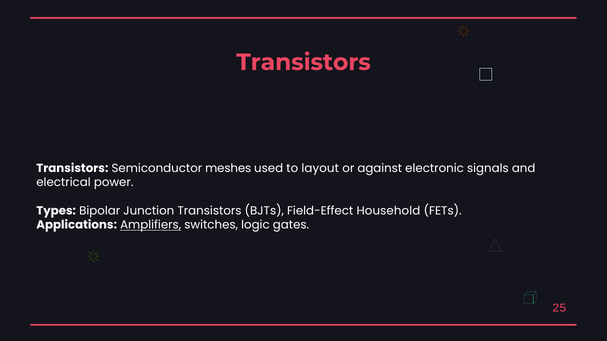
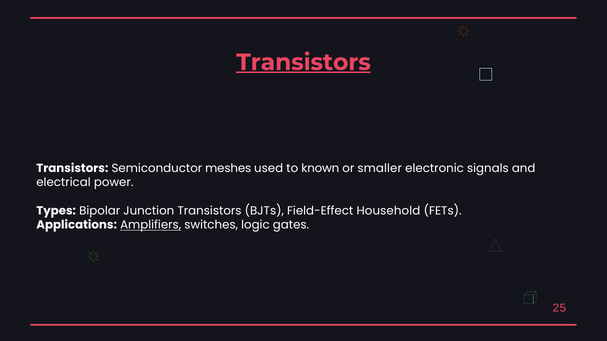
Transistors at (304, 62) underline: none -> present
layout: layout -> known
against: against -> smaller
